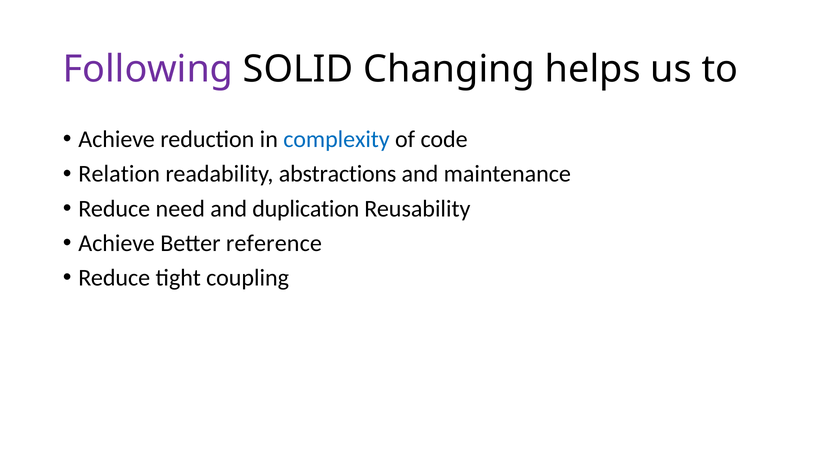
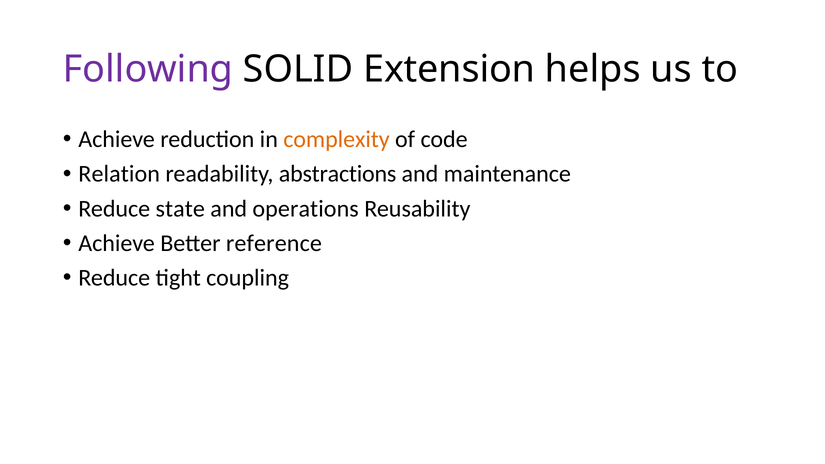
Changing: Changing -> Extension
complexity colour: blue -> orange
need: need -> state
duplication: duplication -> operations
